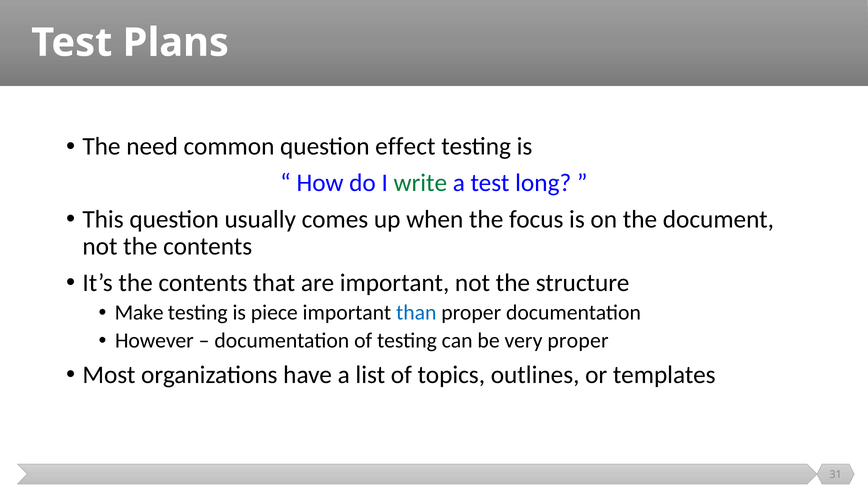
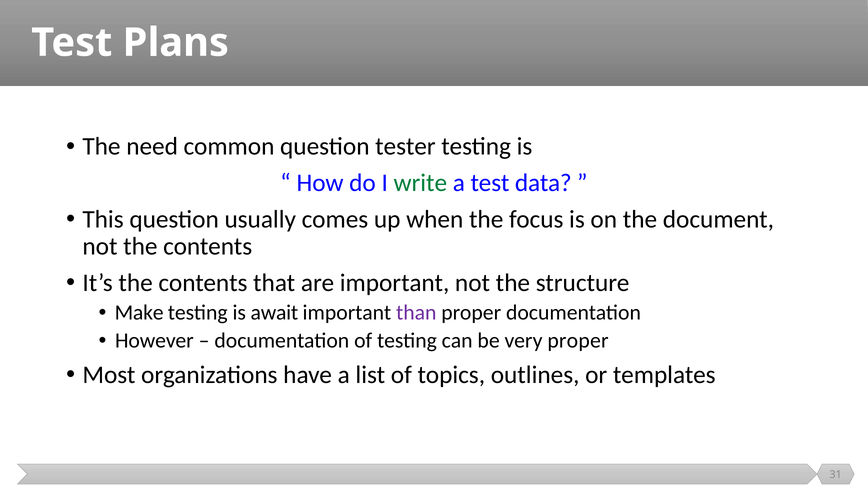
effect: effect -> tester
long: long -> data
piece: piece -> await
than colour: blue -> purple
